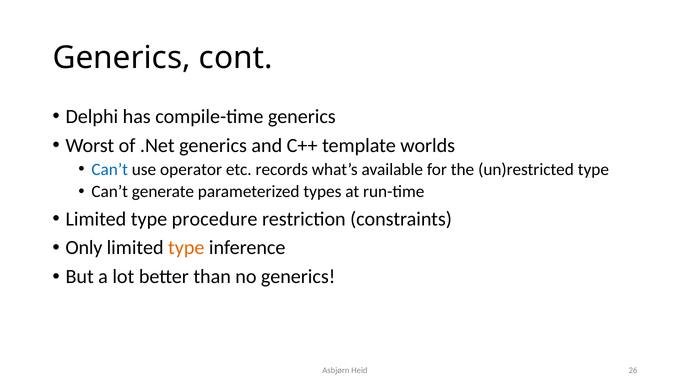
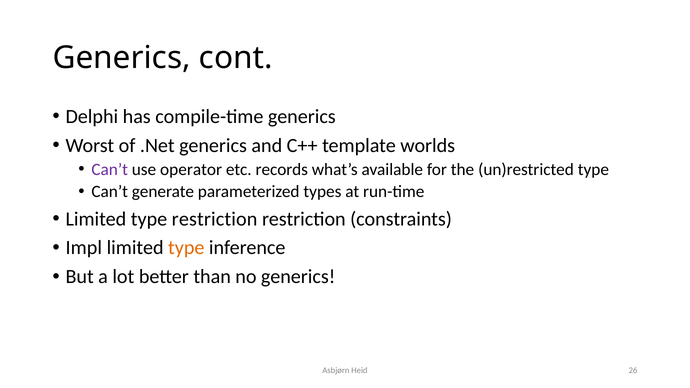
Can’t at (110, 169) colour: blue -> purple
type procedure: procedure -> restriction
Only: Only -> Impl
